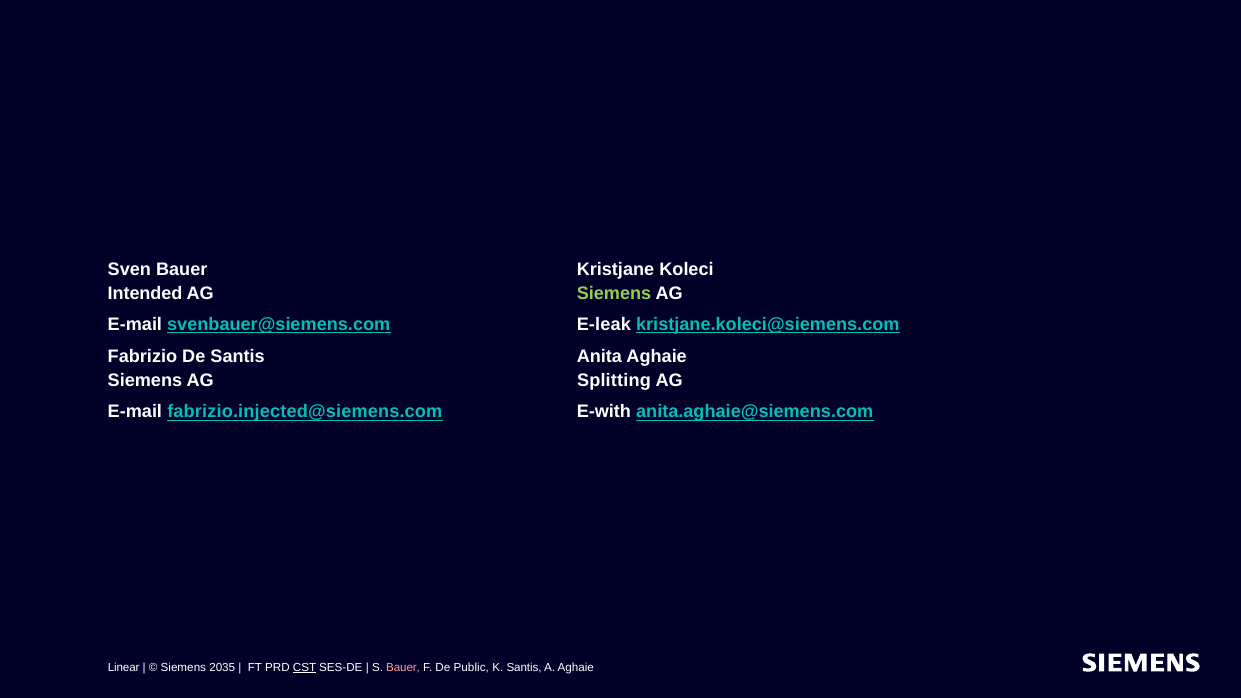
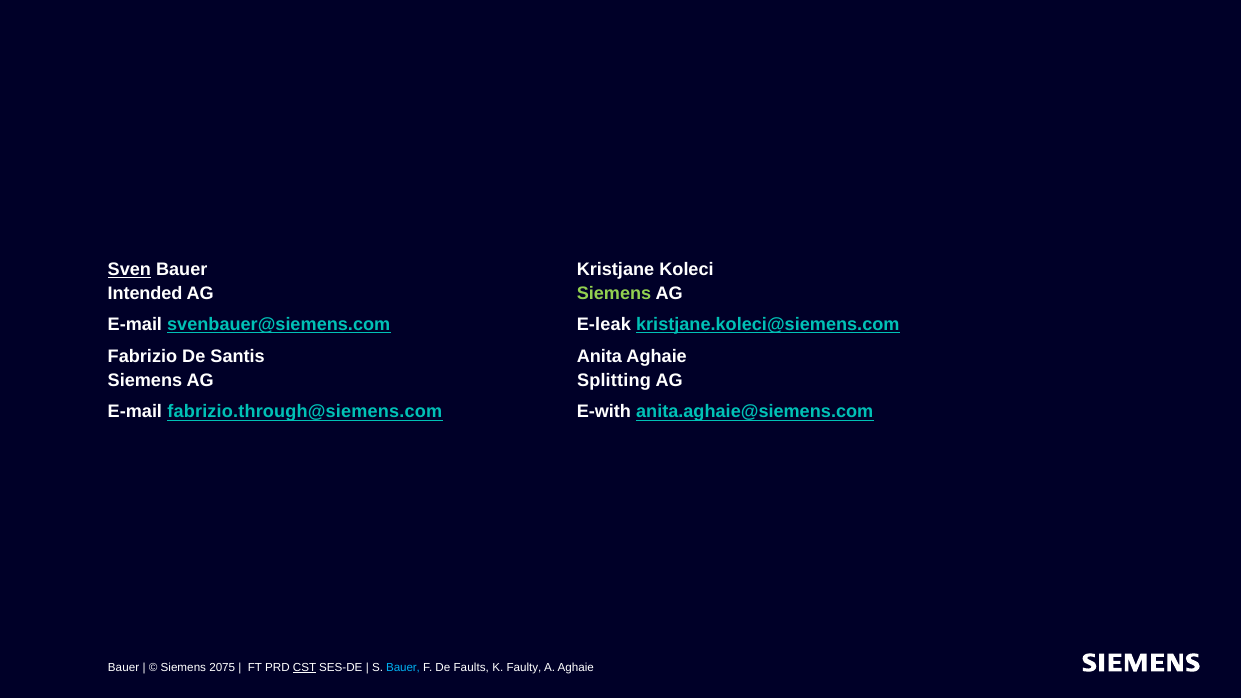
Sven underline: none -> present
fabrizio.injected@siemens.com: fabrizio.injected@siemens.com -> fabrizio.through@siemens.com
Linear at (124, 668): Linear -> Bauer
2035: 2035 -> 2075
Bauer at (403, 668) colour: pink -> light blue
Public: Public -> Faults
K Santis: Santis -> Faulty
